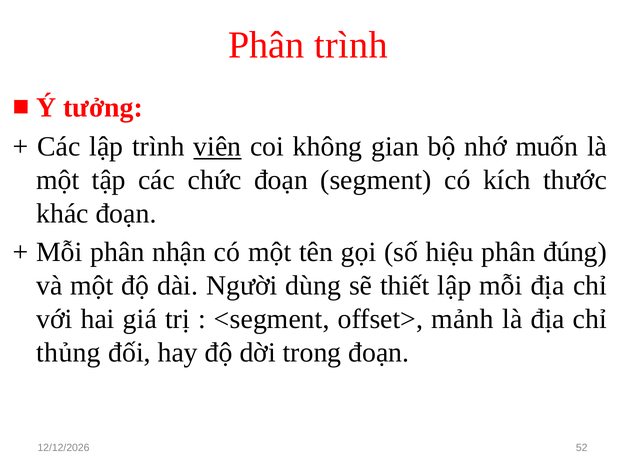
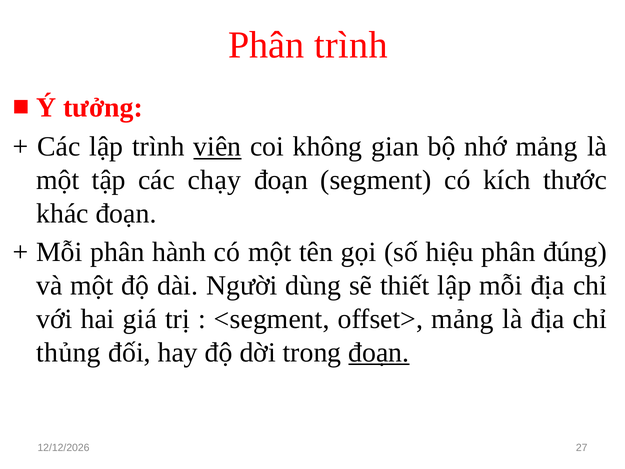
nhớ muốn: muốn -> mảng
chức: chức -> chạy
nhận: nhận -> hành
offset> mảnh: mảnh -> mảng
đoạn at (379, 352) underline: none -> present
52: 52 -> 27
